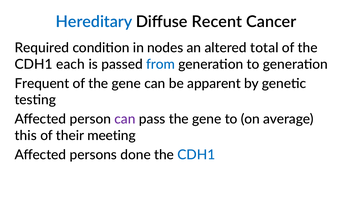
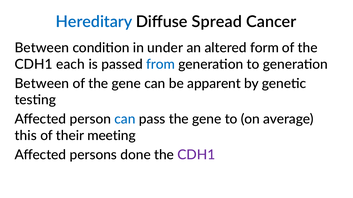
Recent: Recent -> Spread
Required at (42, 48): Required -> Between
nodes: nodes -> under
total: total -> form
Frequent at (42, 84): Frequent -> Between
can at (125, 119) colour: purple -> blue
CDH1 at (196, 155) colour: blue -> purple
